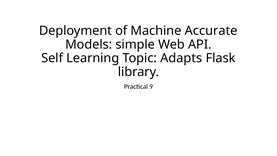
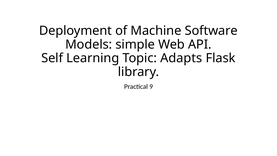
Accurate: Accurate -> Software
